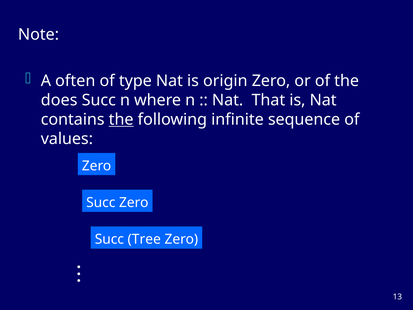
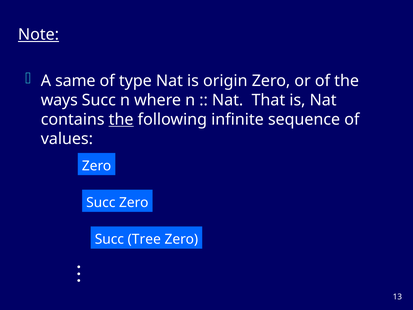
Note underline: none -> present
often: often -> same
does: does -> ways
